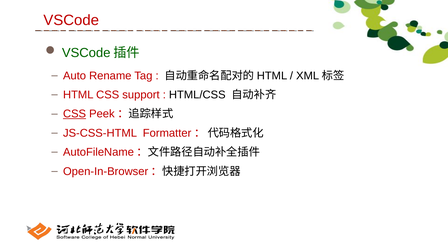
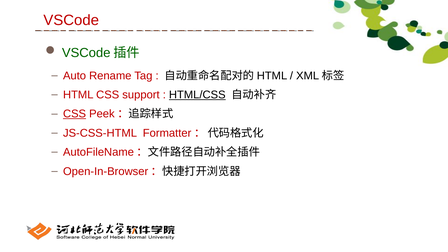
HTML/CSS underline: none -> present
